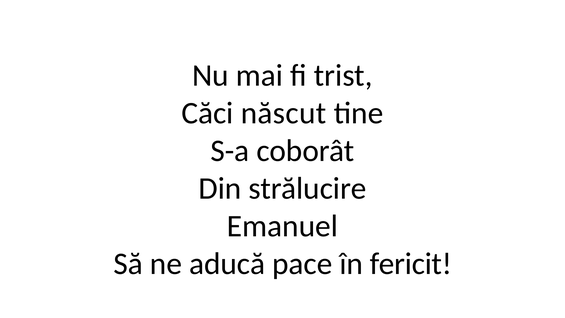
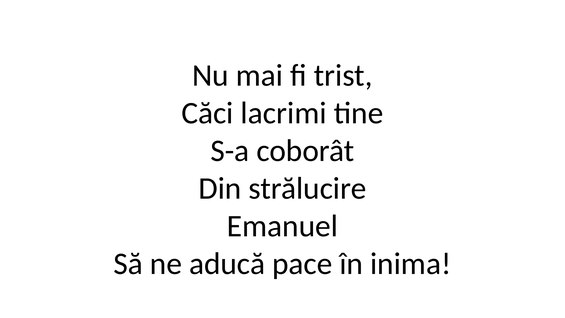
născut: născut -> lacrimi
fericit: fericit -> inima
